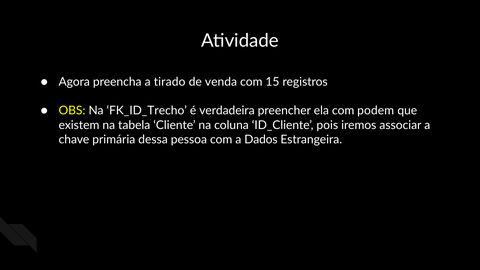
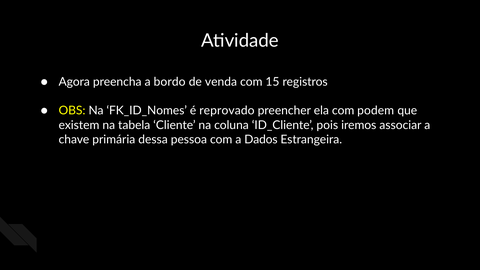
tirado: tirado -> bordo
FK_ID_Trecho: FK_ID_Trecho -> FK_ID_Nomes
verdadeira: verdadeira -> reprovado
